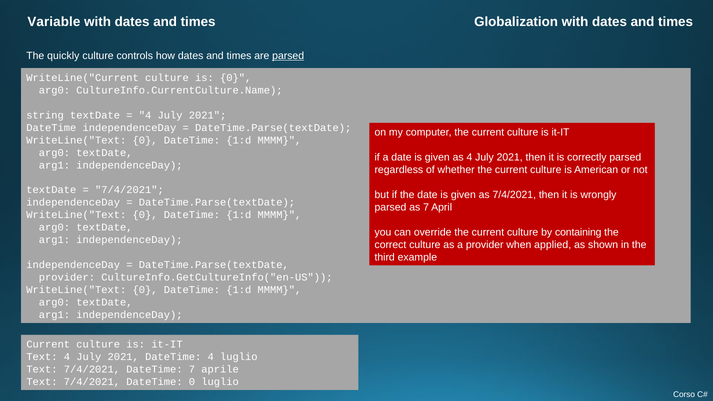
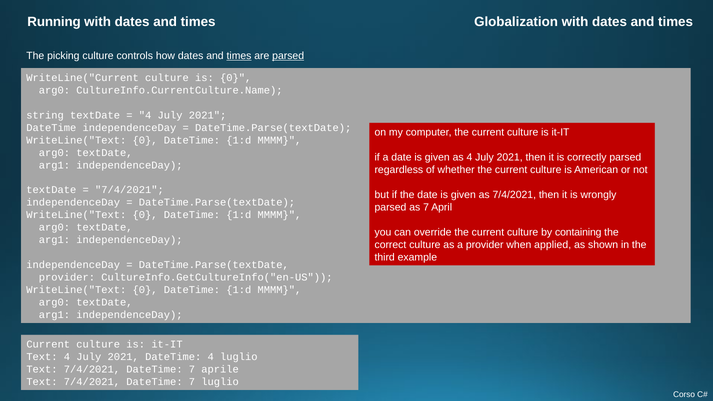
Variable: Variable -> Running
quickly: quickly -> picking
times at (239, 56) underline: none -> present
0 at (192, 382): 0 -> 7
